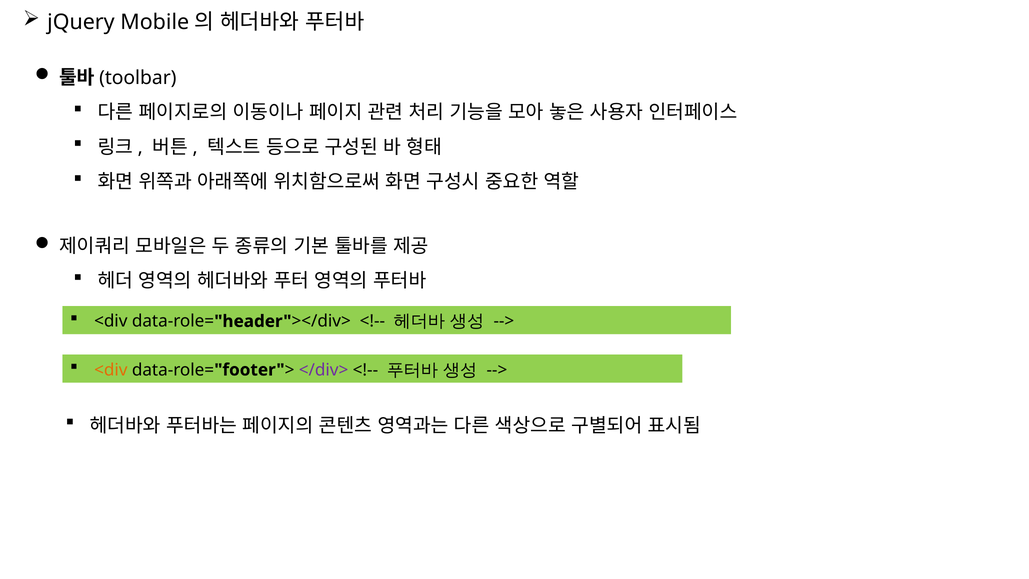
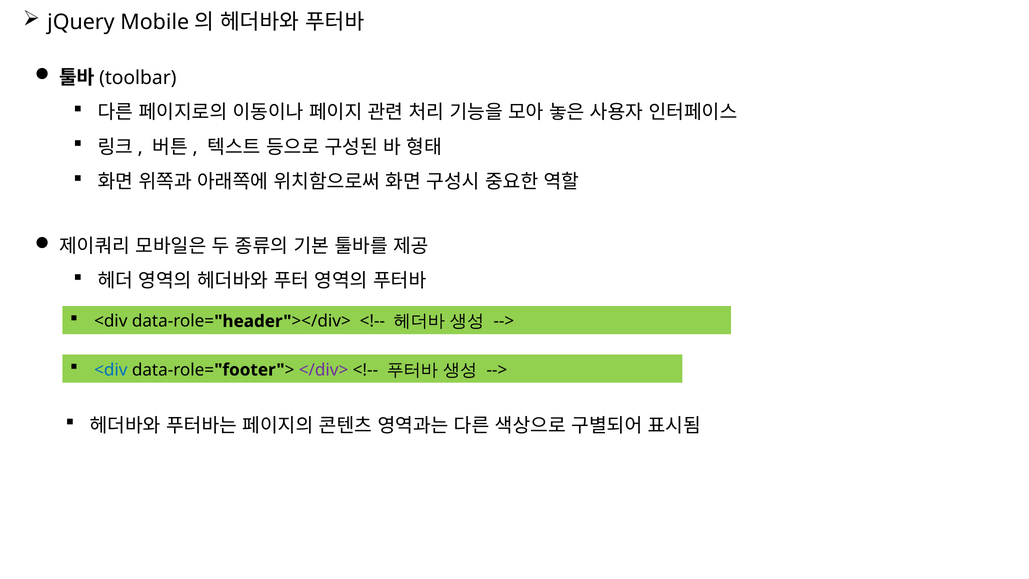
<div at (111, 370) colour: orange -> blue
